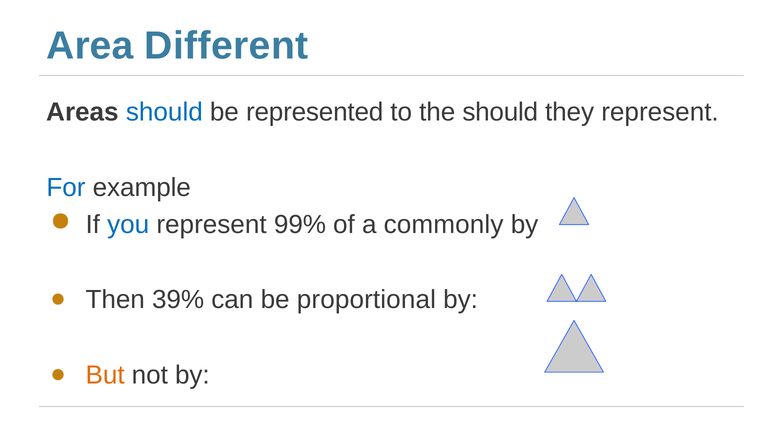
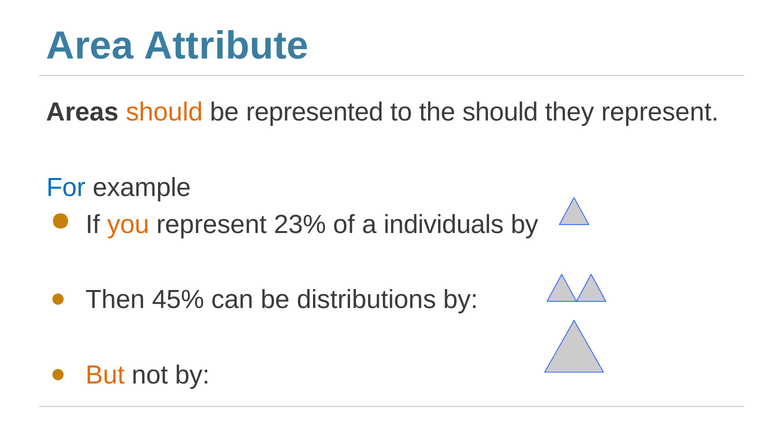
Different: Different -> Attribute
should at (164, 112) colour: blue -> orange
you colour: blue -> orange
99%: 99% -> 23%
commonly: commonly -> individuals
39%: 39% -> 45%
proportional: proportional -> distributions
